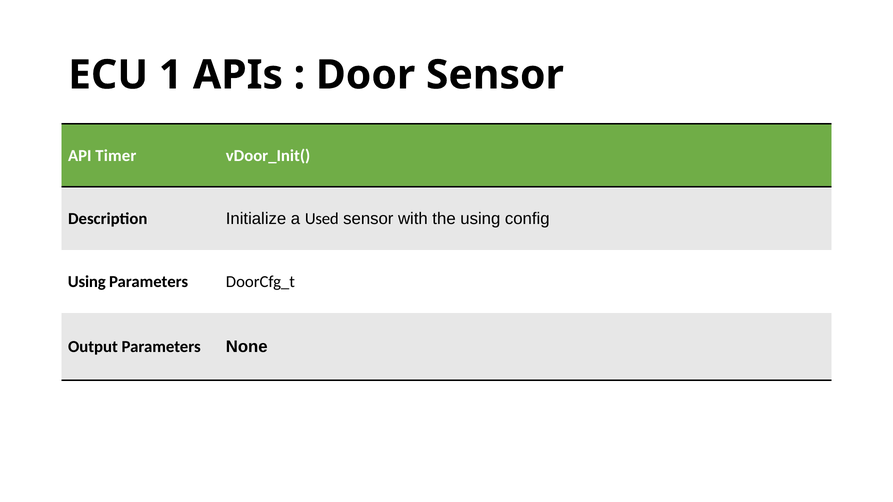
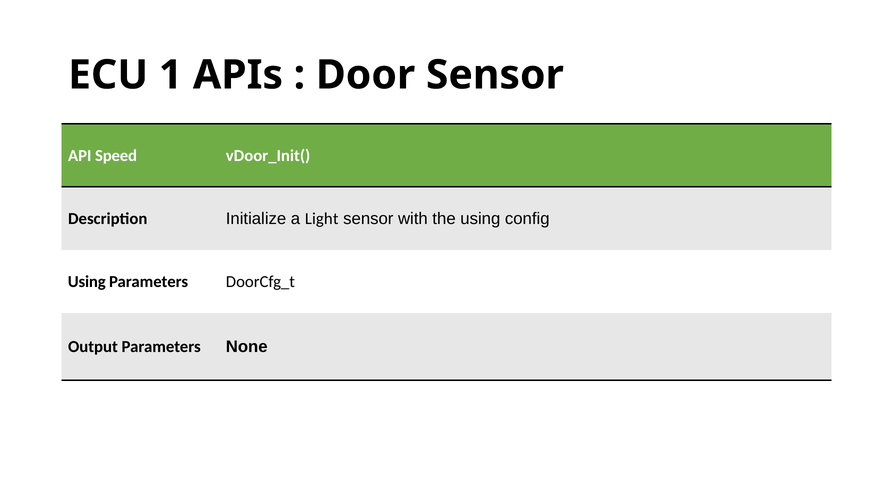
Timer: Timer -> Speed
Used: Used -> Light
